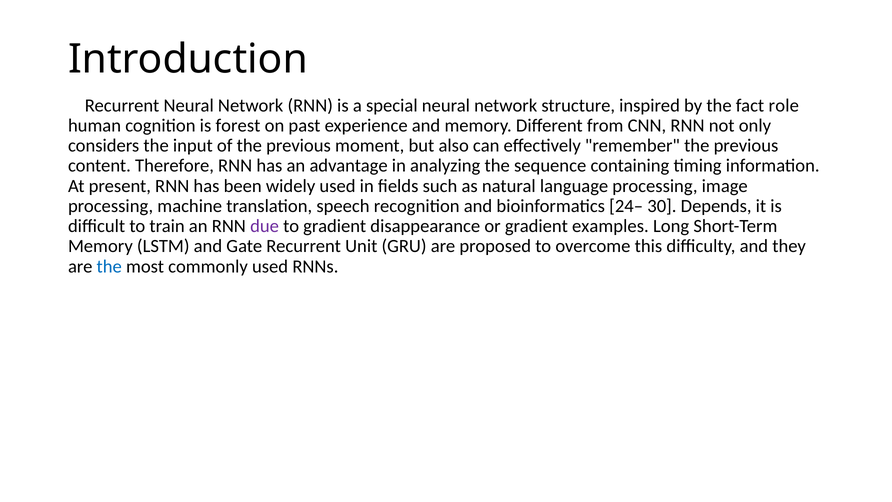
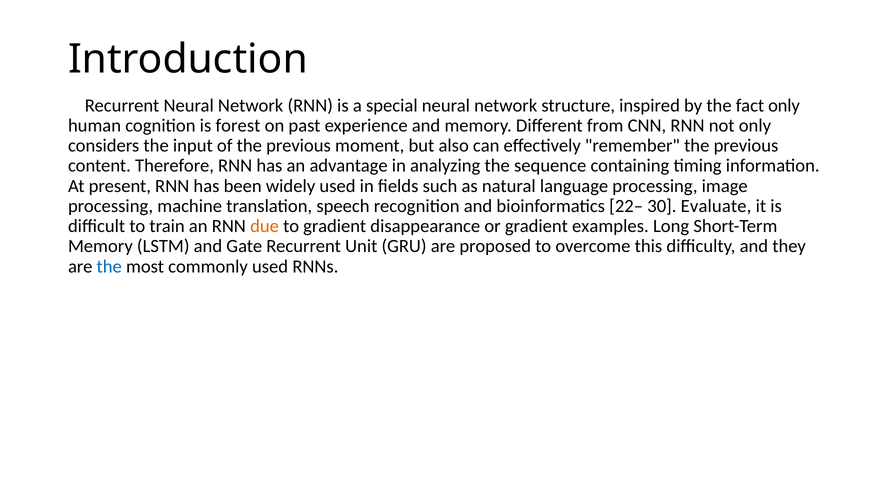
fact role: role -> only
24–: 24– -> 22–
Depends: Depends -> Evaluate
due colour: purple -> orange
